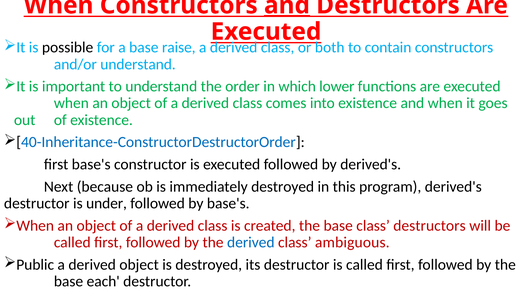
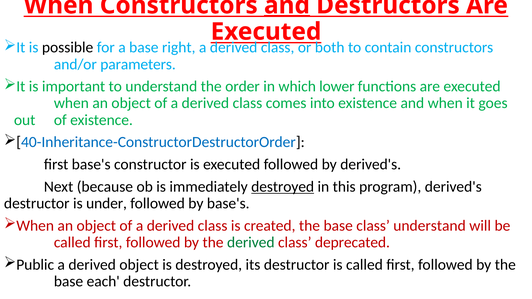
raise: raise -> right
and/or understand: understand -> parameters
destroyed at (283, 187) underline: none -> present
class destructors: destructors -> understand
derived at (251, 243) colour: blue -> green
ambiguous: ambiguous -> deprecated
